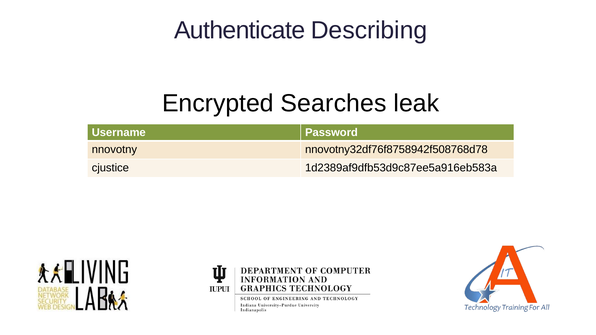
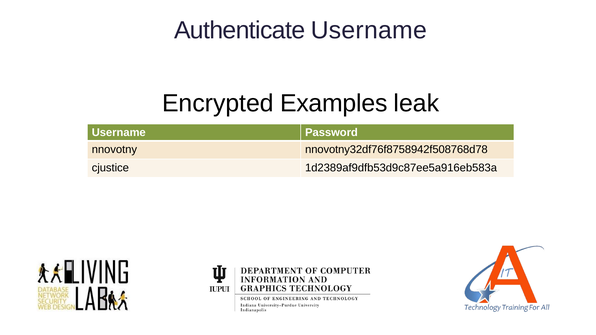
Authenticate Describing: Describing -> Username
Searches: Searches -> Examples
